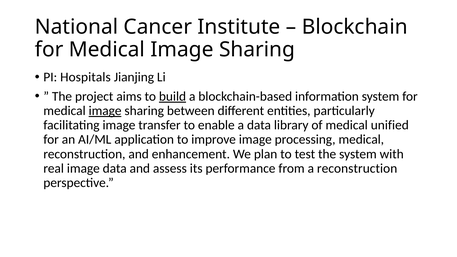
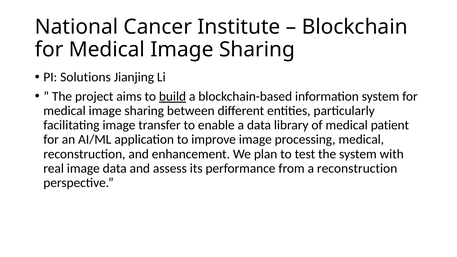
Hospitals: Hospitals -> Solutions
image at (105, 111) underline: present -> none
unified: unified -> patient
